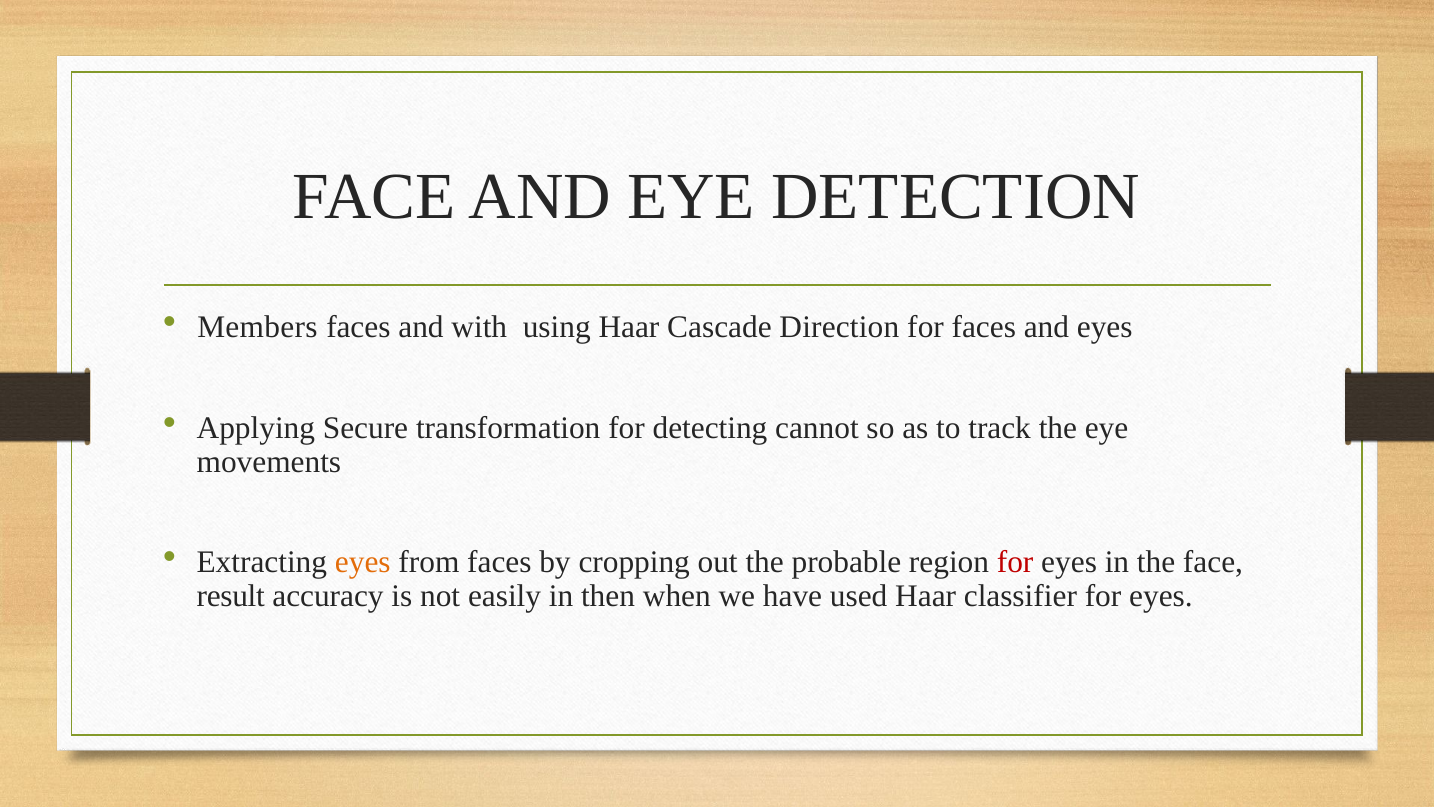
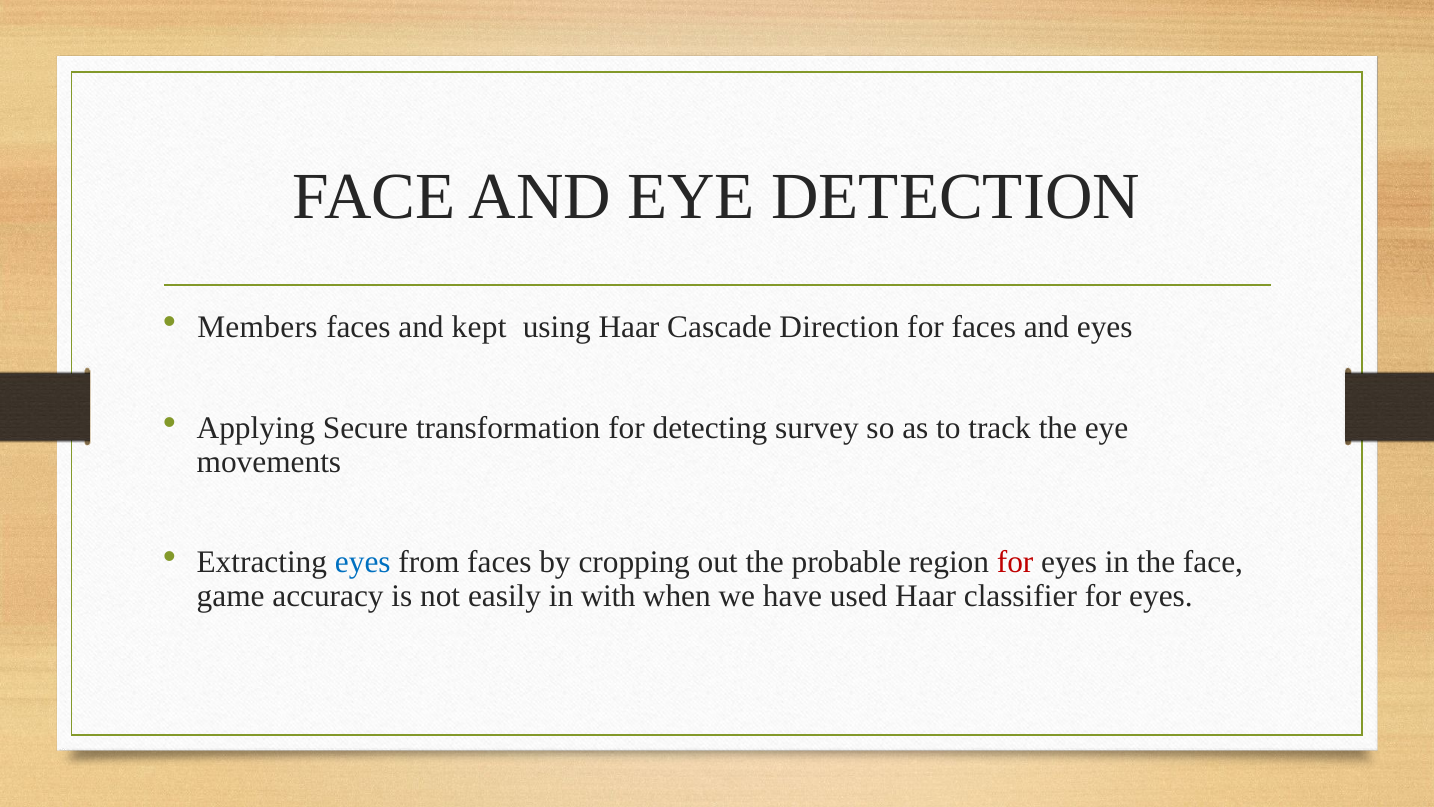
with: with -> kept
cannot: cannot -> survey
eyes at (363, 562) colour: orange -> blue
result: result -> game
then: then -> with
